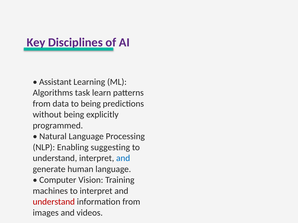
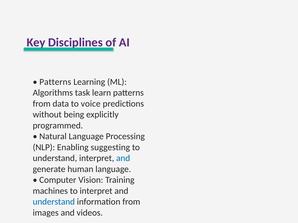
Assistant at (55, 82): Assistant -> Patterns
to being: being -> voice
understand at (54, 202) colour: red -> blue
